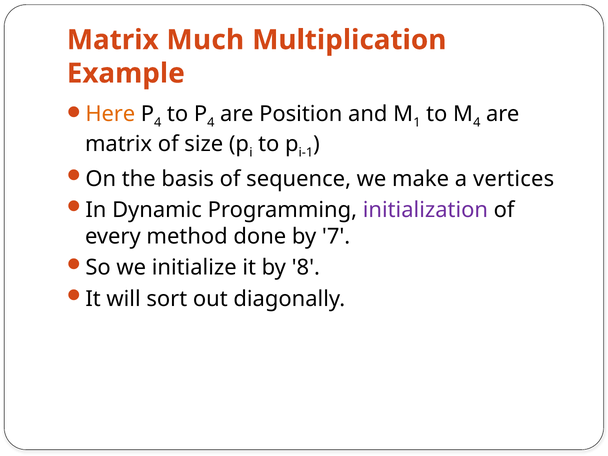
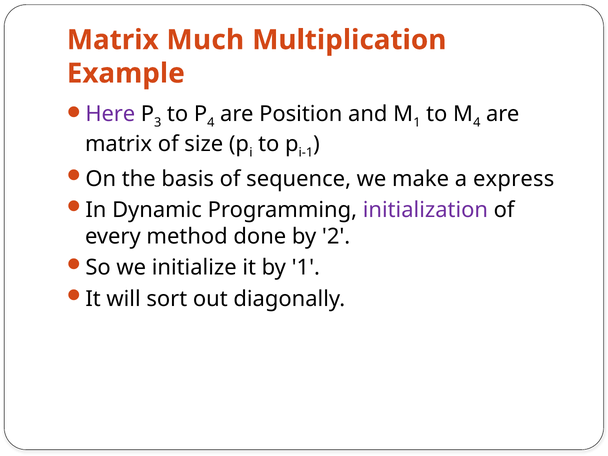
Here colour: orange -> purple
4 at (158, 123): 4 -> 3
vertices: vertices -> express
7: 7 -> 2
by 8: 8 -> 1
